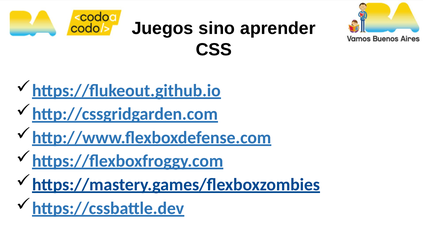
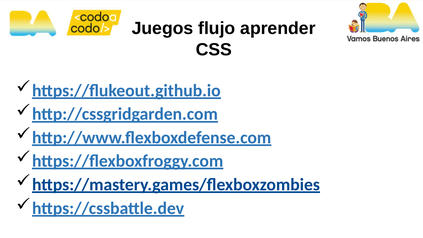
sino: sino -> flujo
